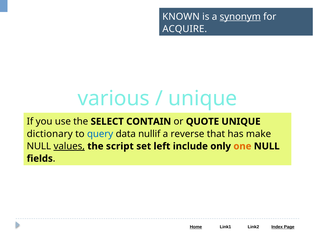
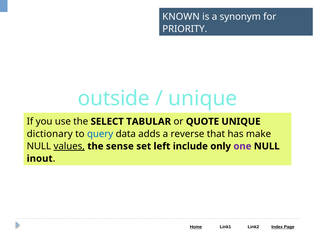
synonym underline: present -> none
ACQUIRE: ACQUIRE -> PRIORITY
various: various -> outside
CONTAIN: CONTAIN -> TABULAR
nullif: nullif -> adds
script: script -> sense
one colour: orange -> purple
fields: fields -> inout
